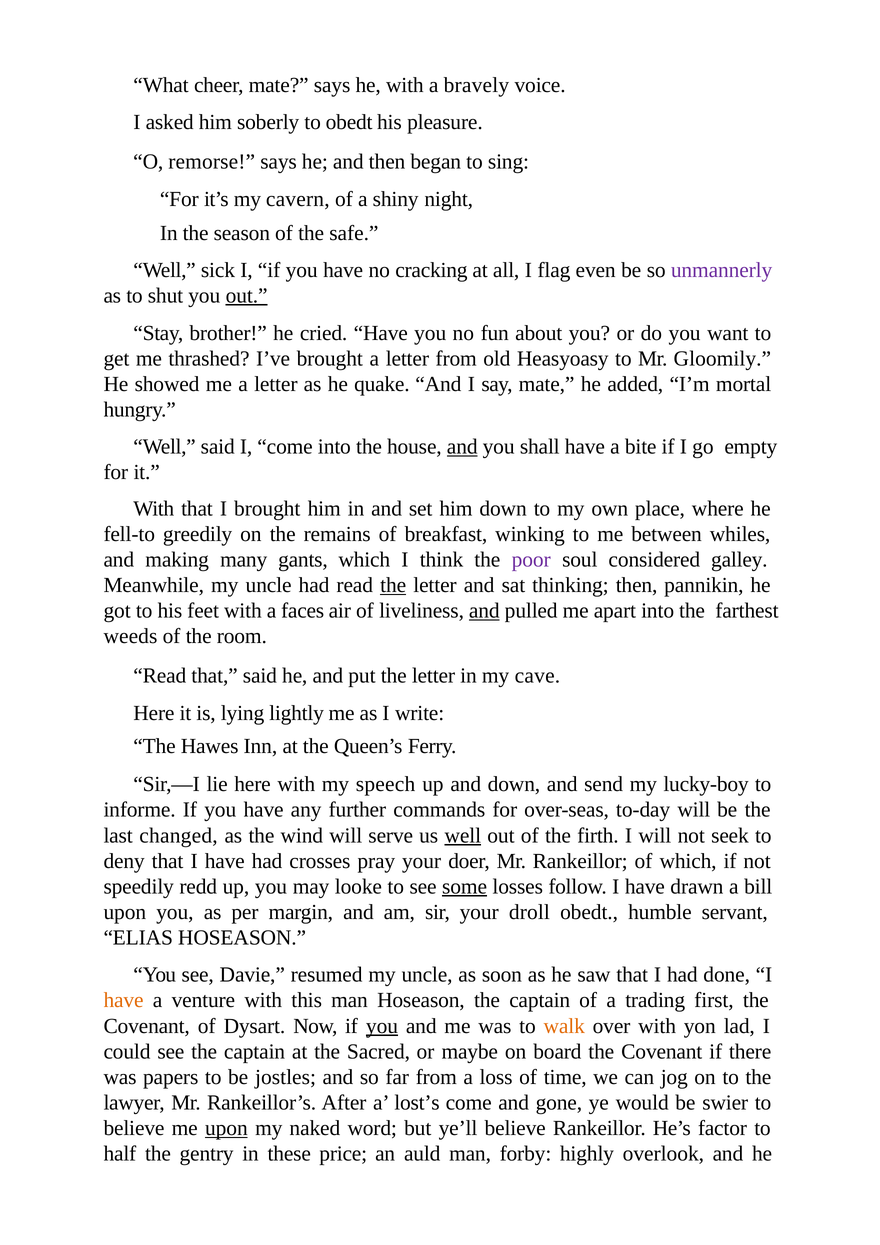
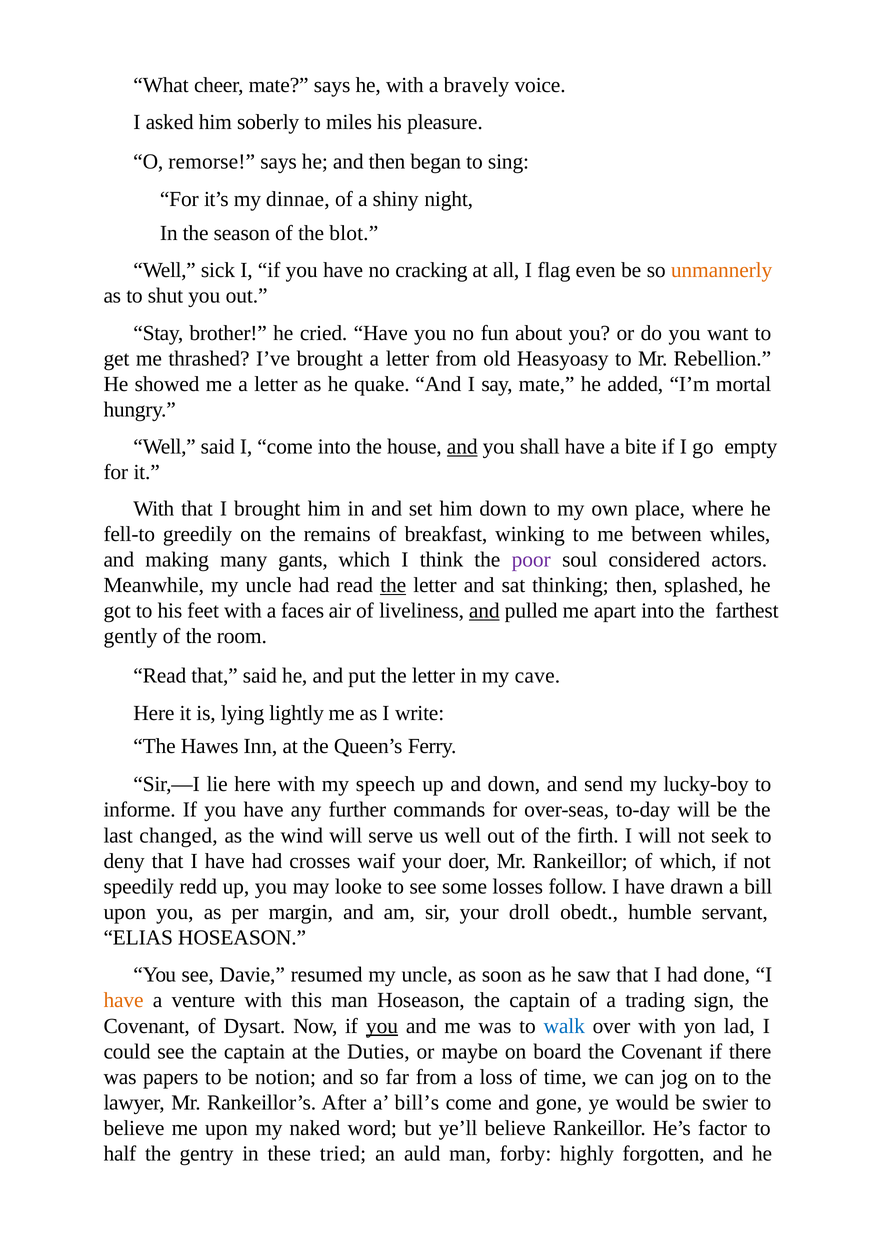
to obedt: obedt -> miles
cavern: cavern -> dinnae
safe: safe -> blot
unmannerly colour: purple -> orange
out at (247, 296) underline: present -> none
Gloomily: Gloomily -> Rebellion
galley: galley -> actors
pannikin: pannikin -> splashed
weeds: weeds -> gently
well at (463, 836) underline: present -> none
pray: pray -> waif
some underline: present -> none
first: first -> sign
walk colour: orange -> blue
Sacred: Sacred -> Duties
jostles: jostles -> notion
lost’s: lost’s -> bill’s
upon at (226, 1128) underline: present -> none
price: price -> tried
overlook: overlook -> forgotten
